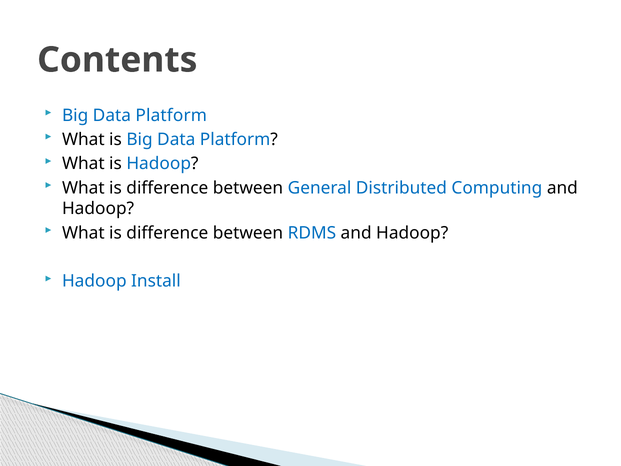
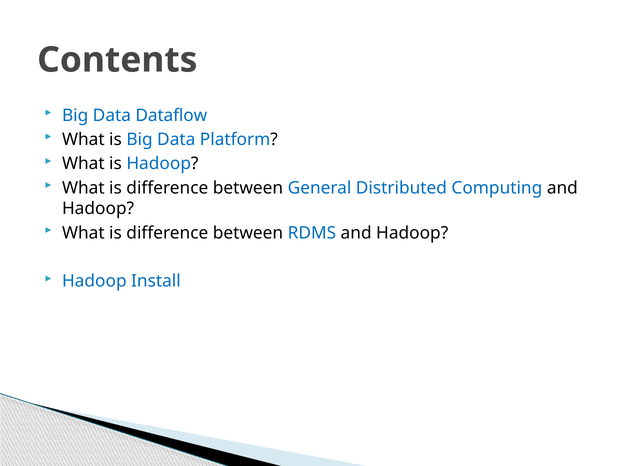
Platform at (171, 115): Platform -> Dataflow
